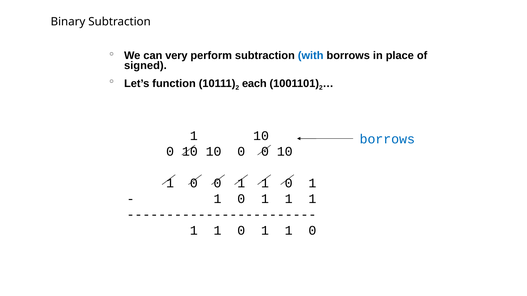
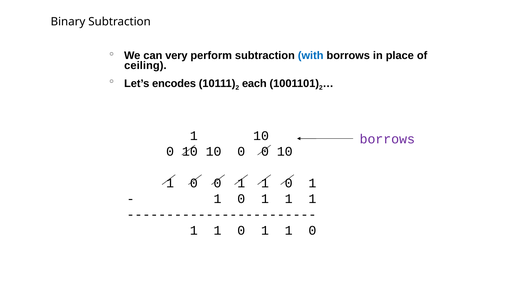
signed: signed -> ceiling
function: function -> encodes
borrows at (387, 139) colour: blue -> purple
